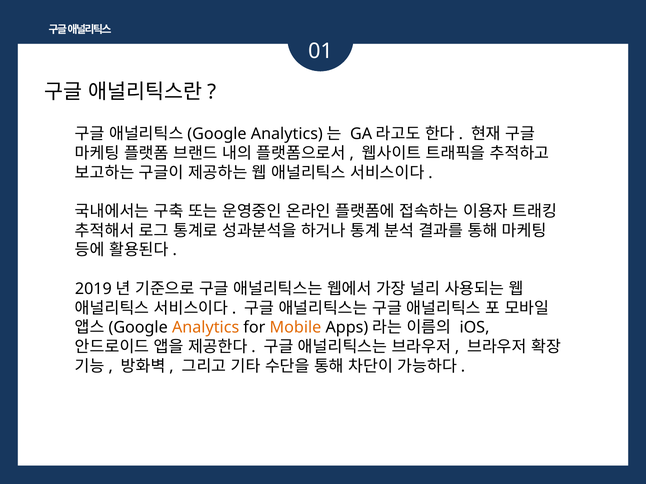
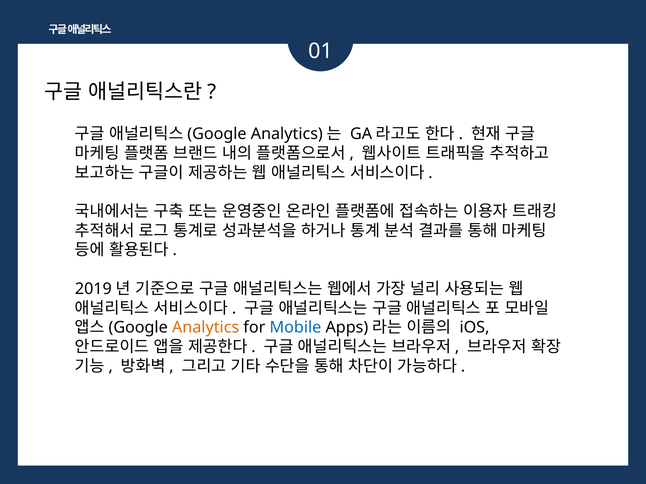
Mobile colour: orange -> blue
